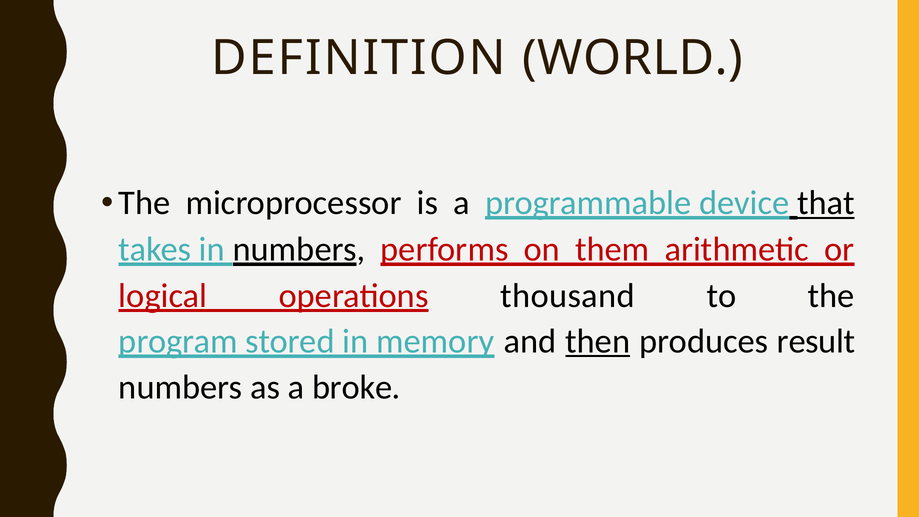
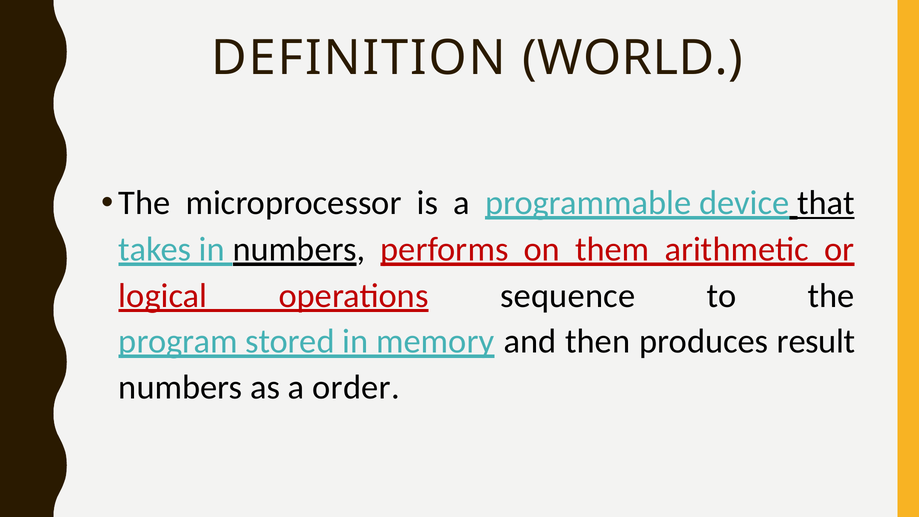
thousand: thousand -> sequence
then underline: present -> none
broke: broke -> order
